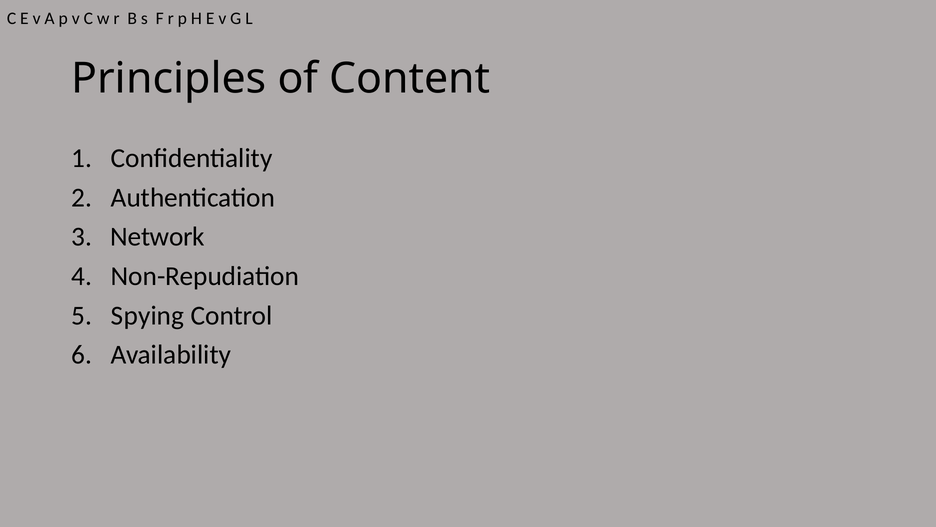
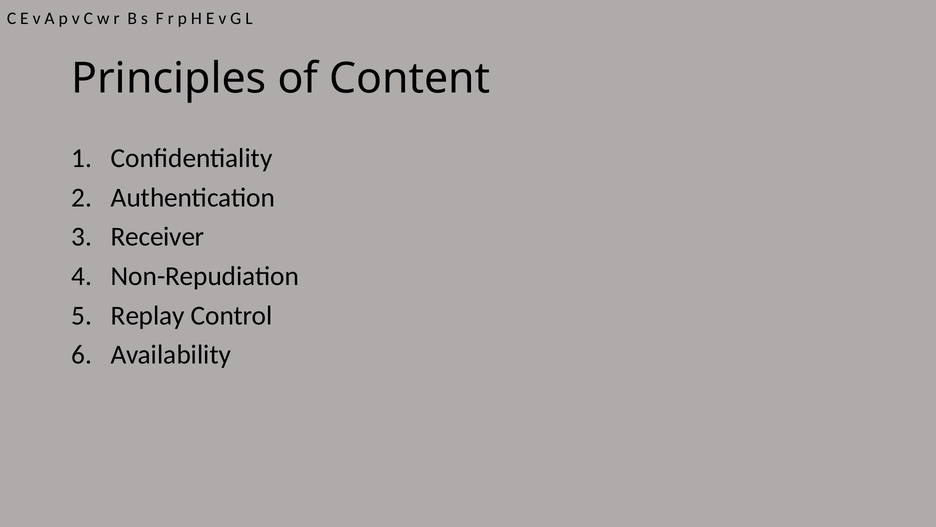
Network: Network -> Receiver
Spying: Spying -> Replay
